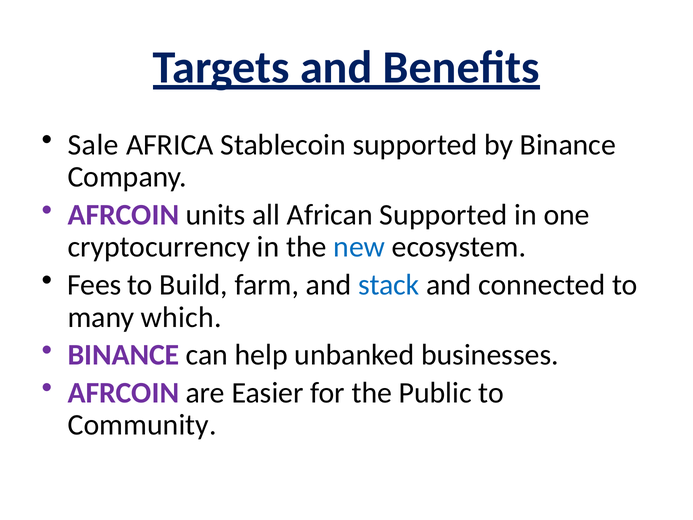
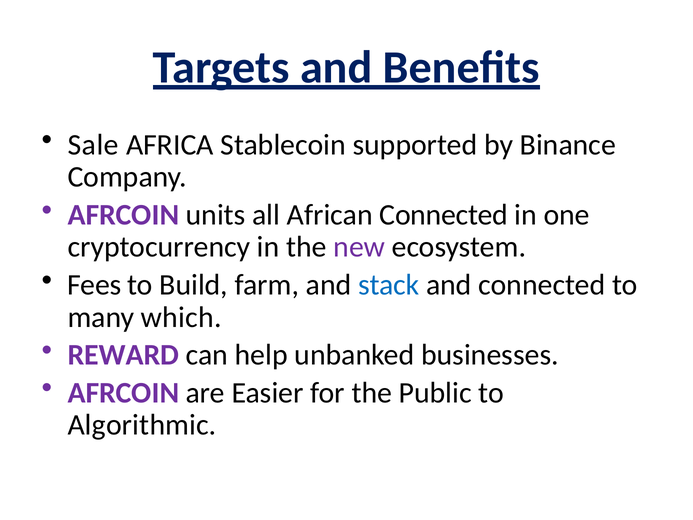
African Supported: Supported -> Connected
new colour: blue -> purple
BINANCE at (123, 355): BINANCE -> REWARD
Community: Community -> Algorithmic
